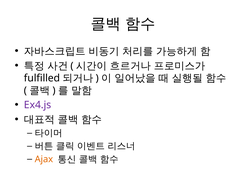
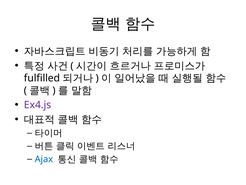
Ajax colour: orange -> blue
